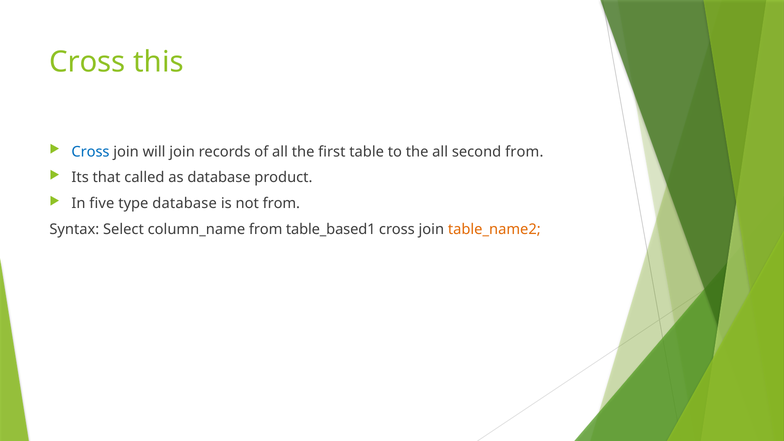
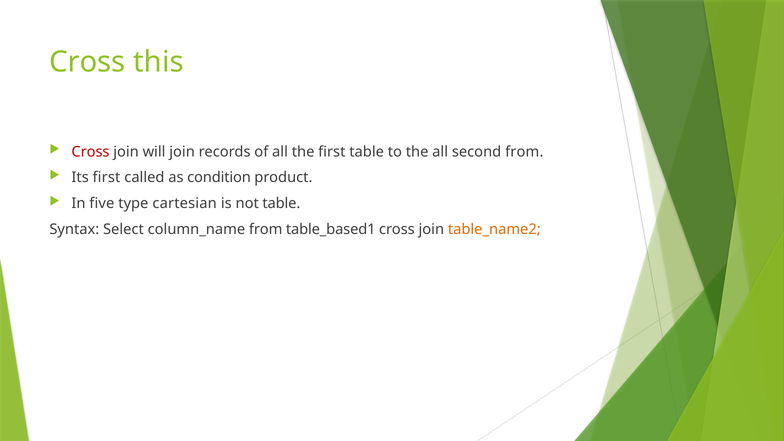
Cross at (91, 152) colour: blue -> red
Its that: that -> first
as database: database -> condition
type database: database -> cartesian
not from: from -> table
